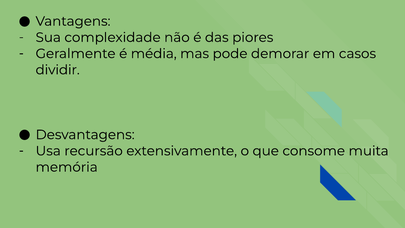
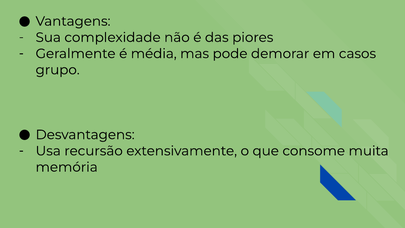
dividir: dividir -> grupo
